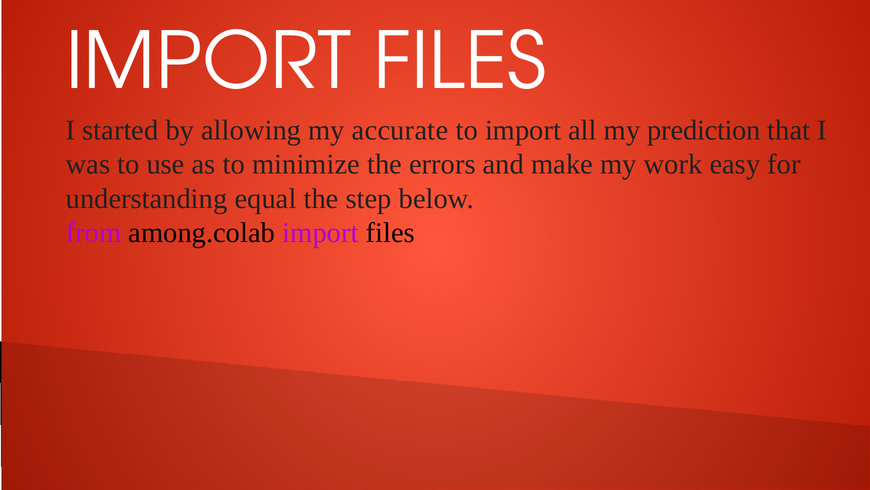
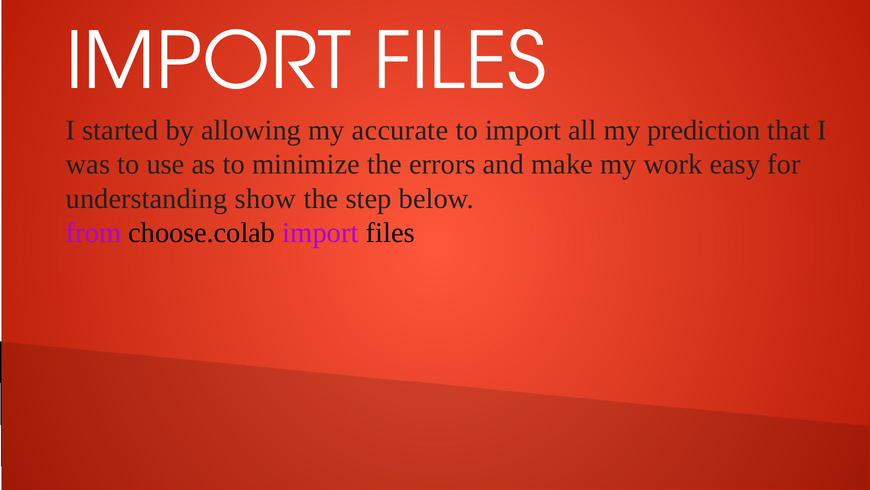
equal: equal -> show
among.colab: among.colab -> choose.colab
